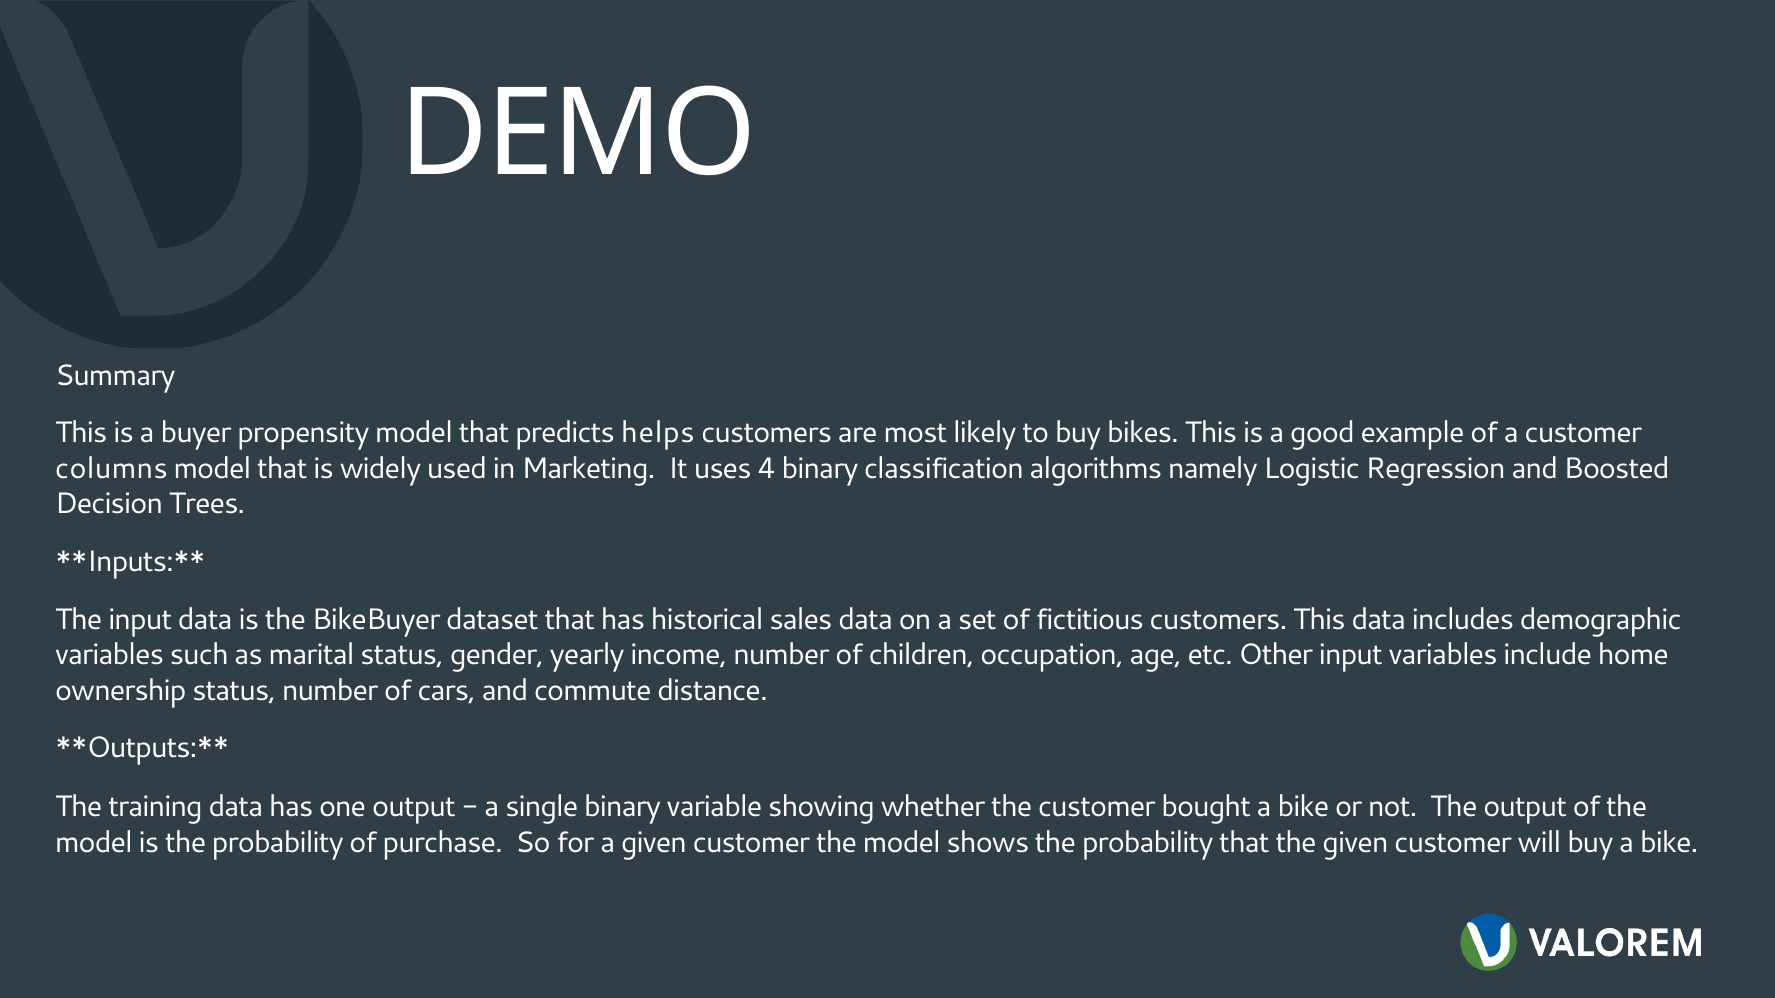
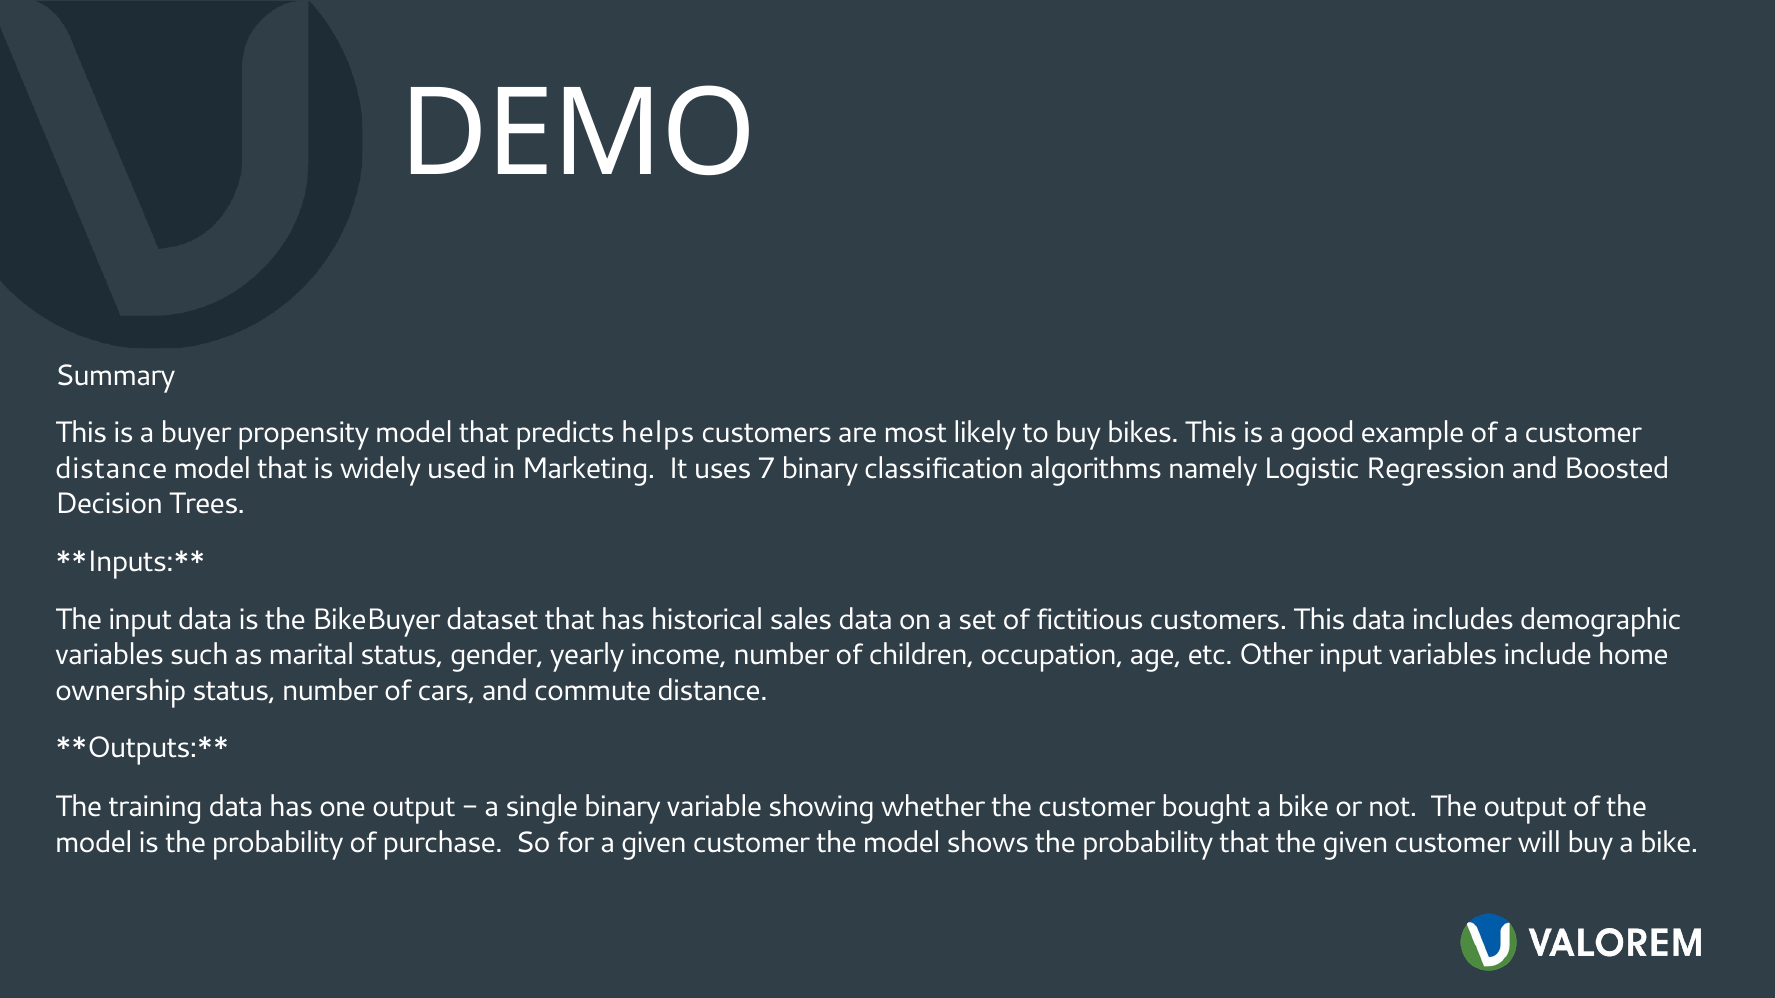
columns at (111, 469): columns -> distance
4: 4 -> 7
